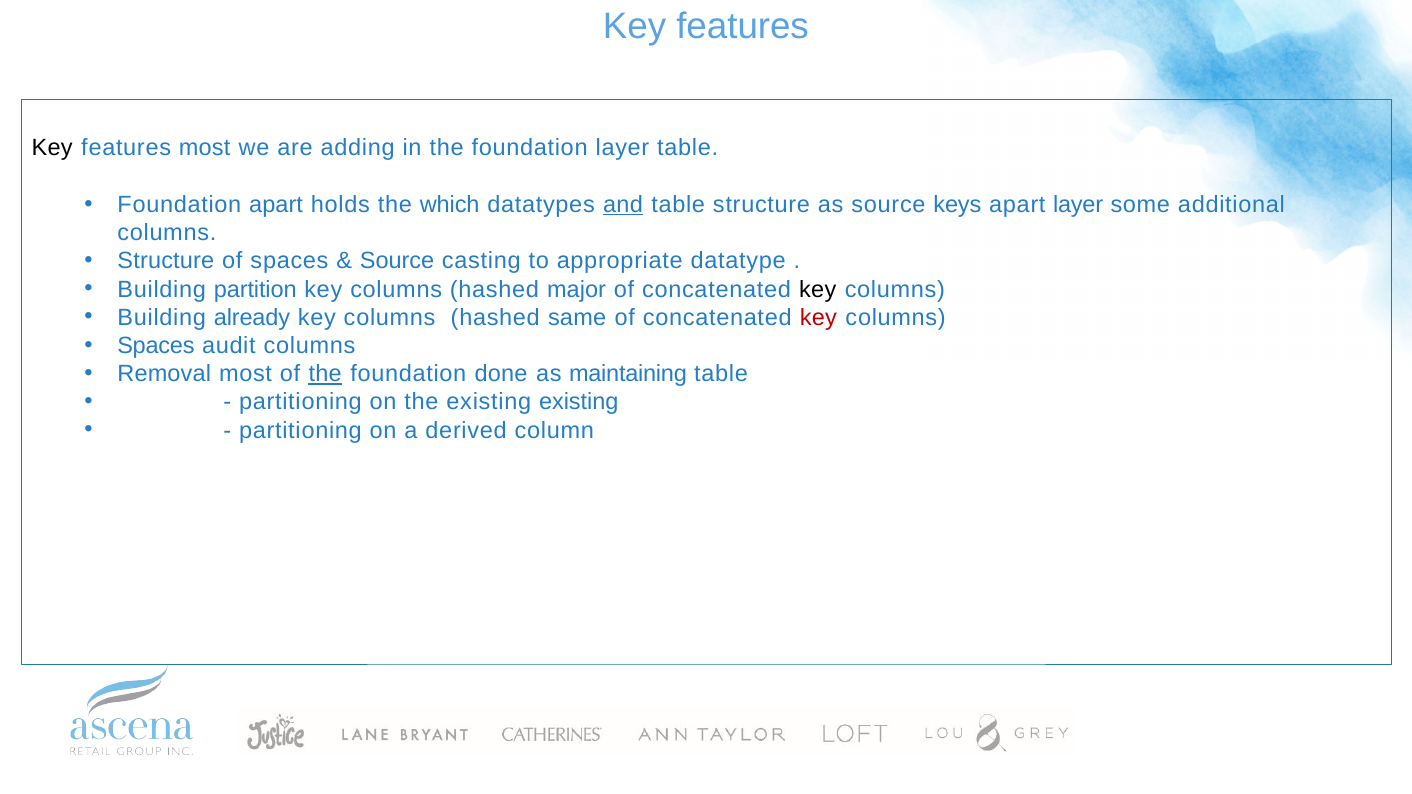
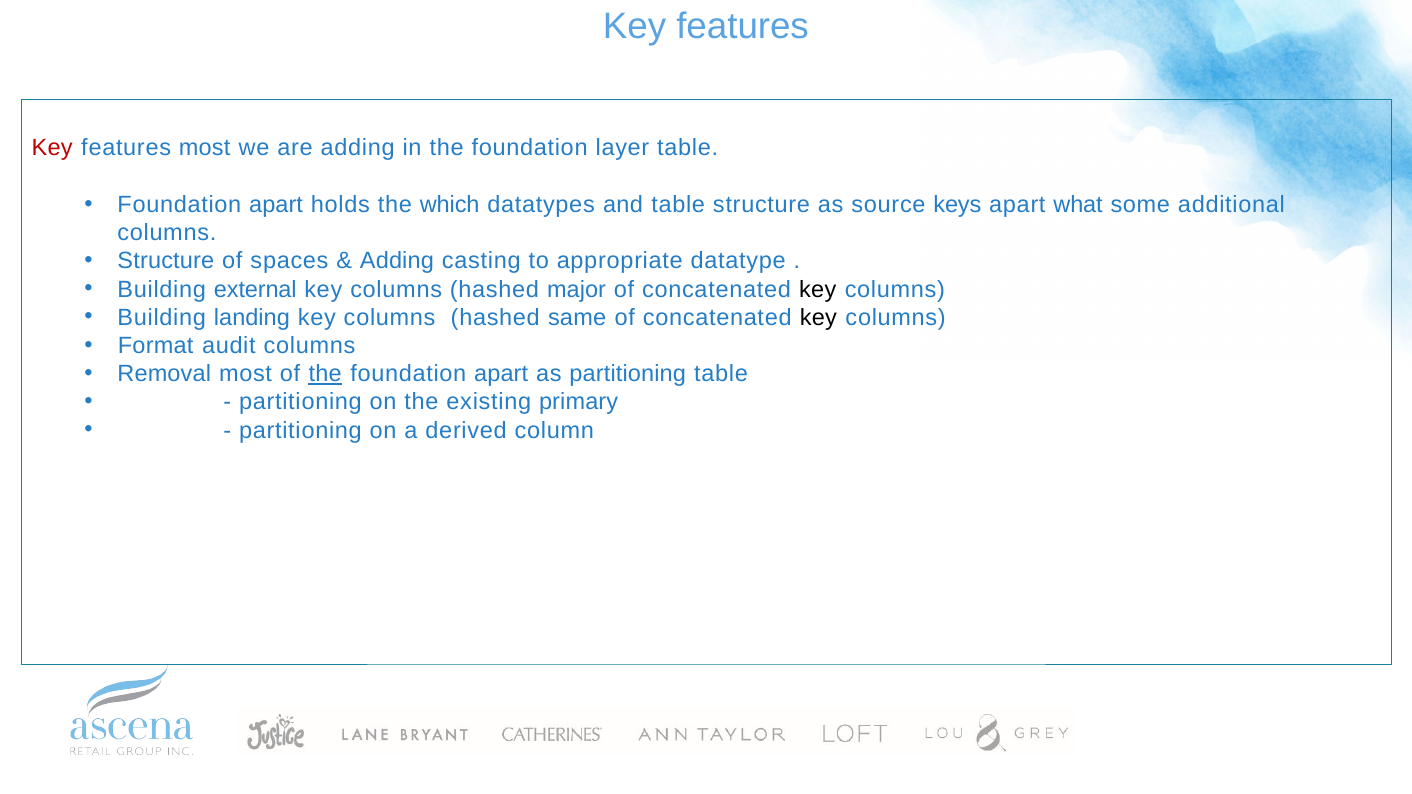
Key at (52, 148) colour: black -> red
and underline: present -> none
apart layer: layer -> what
Source at (397, 261): Source -> Adding
partition: partition -> external
already: already -> landing
key at (818, 318) colour: red -> black
Spaces at (156, 346): Spaces -> Format
done at (501, 374): done -> apart
as maintaining: maintaining -> partitioning
existing existing: existing -> primary
